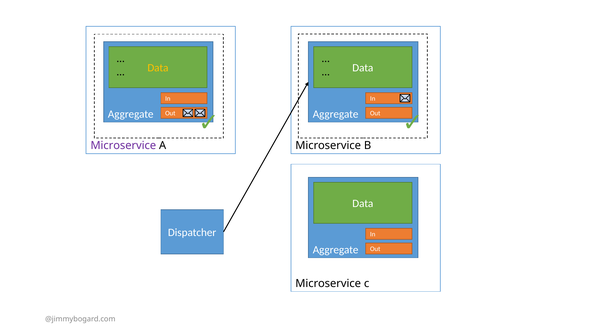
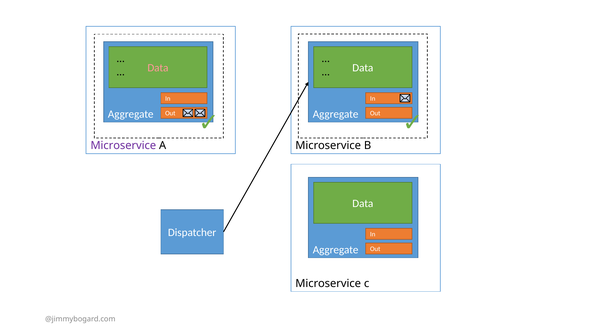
Data at (158, 68) colour: yellow -> pink
